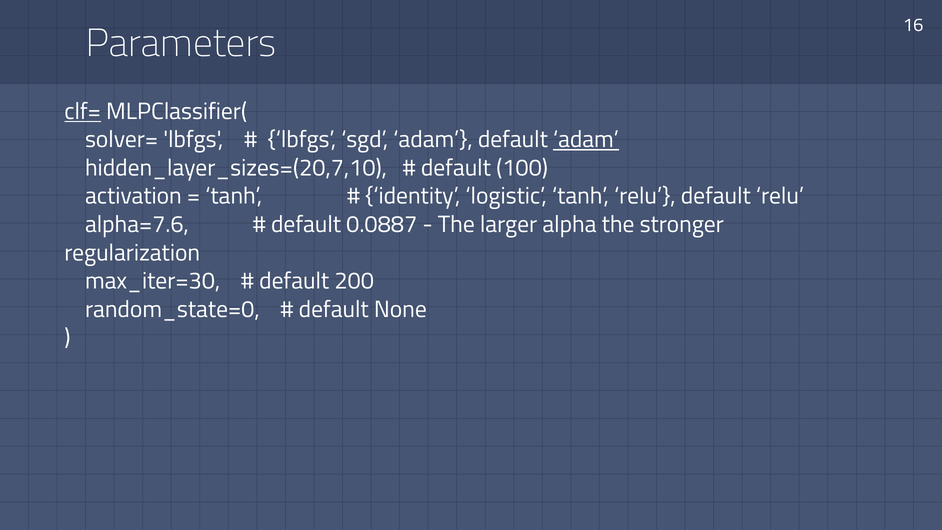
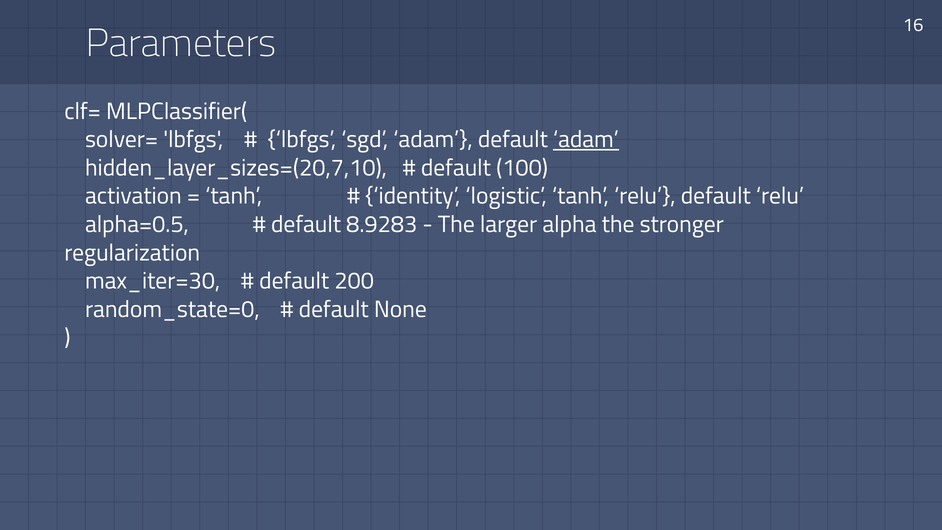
clf= underline: present -> none
alpha=7.6: alpha=7.6 -> alpha=0.5
0.0887: 0.0887 -> 8.9283
